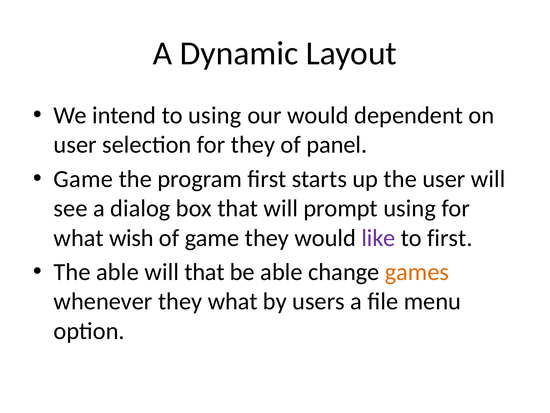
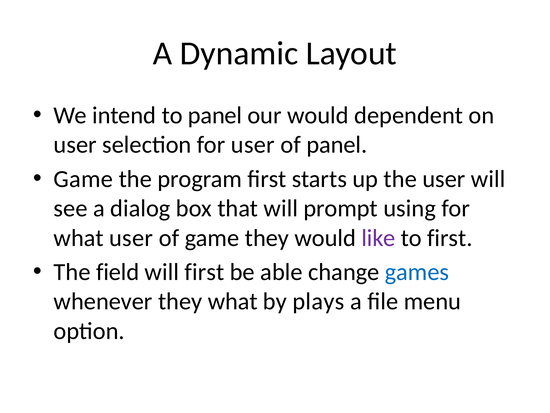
to using: using -> panel
for they: they -> user
what wish: wish -> user
The able: able -> field
will that: that -> first
games colour: orange -> blue
users: users -> plays
